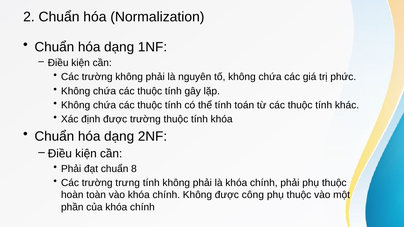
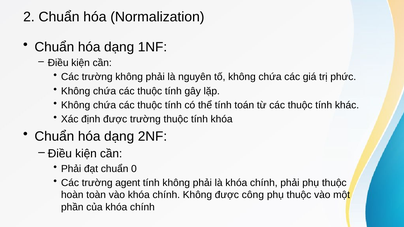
8: 8 -> 0
trưng: trưng -> agent
